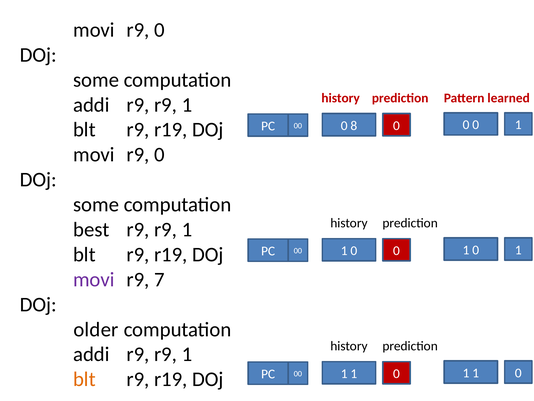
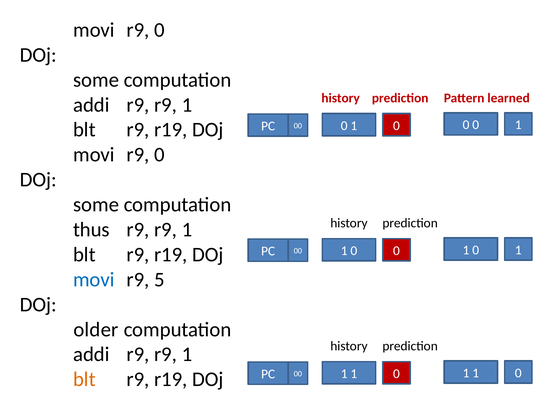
00 0 8: 8 -> 1
best: best -> thus
movi at (94, 279) colour: purple -> blue
7: 7 -> 5
